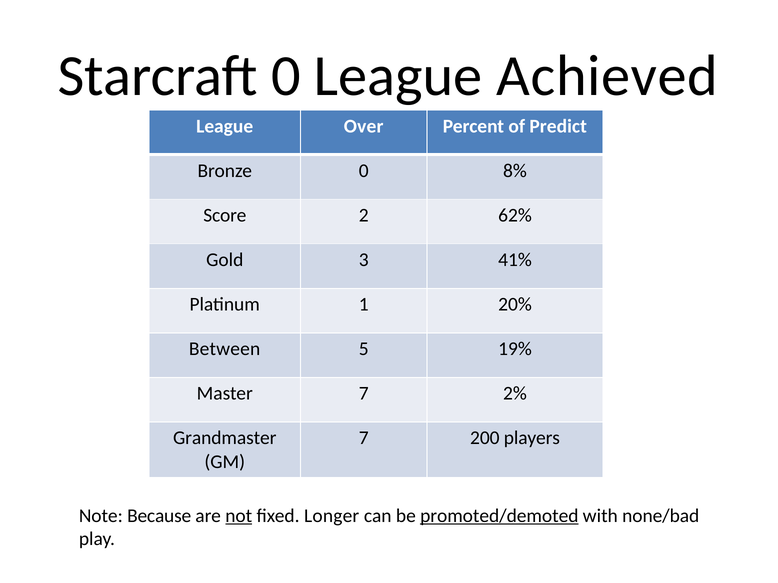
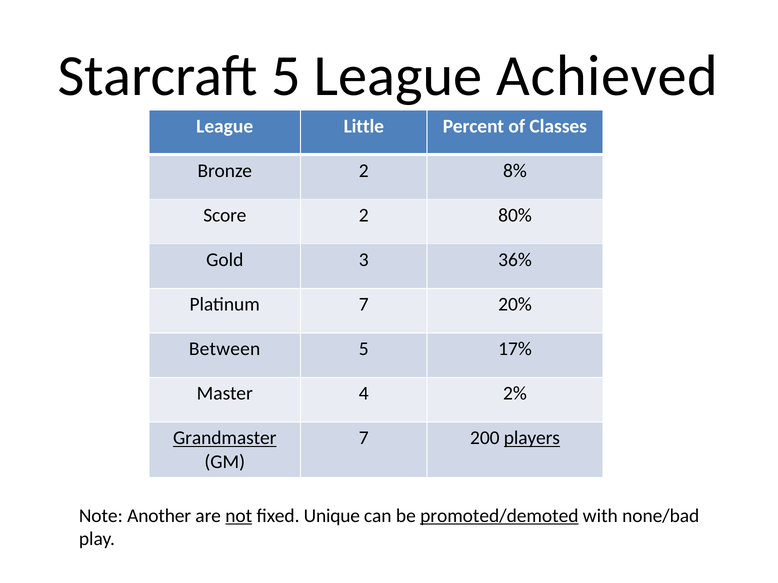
Starcraft 0: 0 -> 5
Over: Over -> Little
Predict: Predict -> Classes
Bronze 0: 0 -> 2
62%: 62% -> 80%
41%: 41% -> 36%
Platinum 1: 1 -> 7
19%: 19% -> 17%
Master 7: 7 -> 4
Grandmaster underline: none -> present
players underline: none -> present
Because: Because -> Another
Longer: Longer -> Unique
